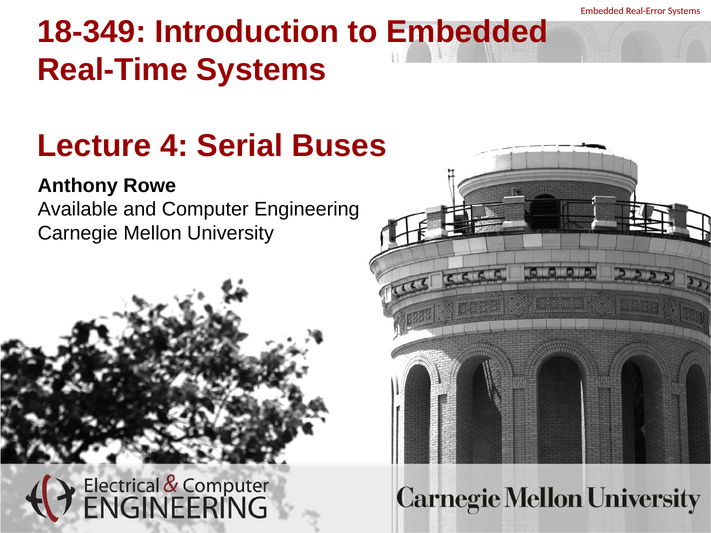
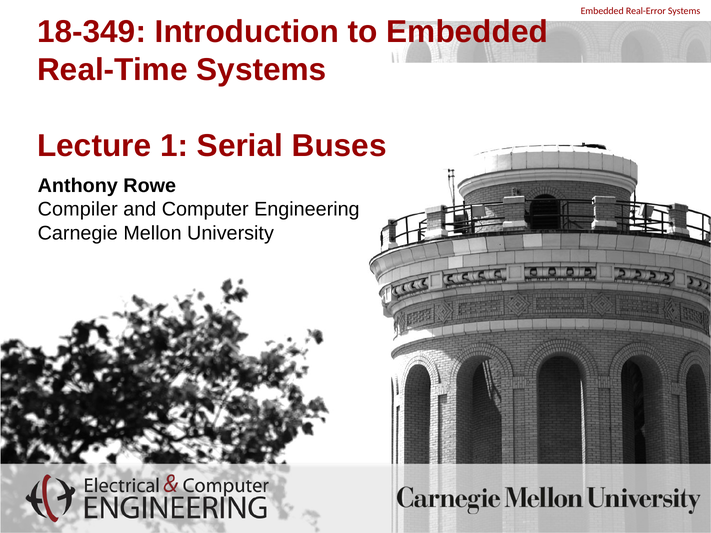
4: 4 -> 1
Available: Available -> Compiler
